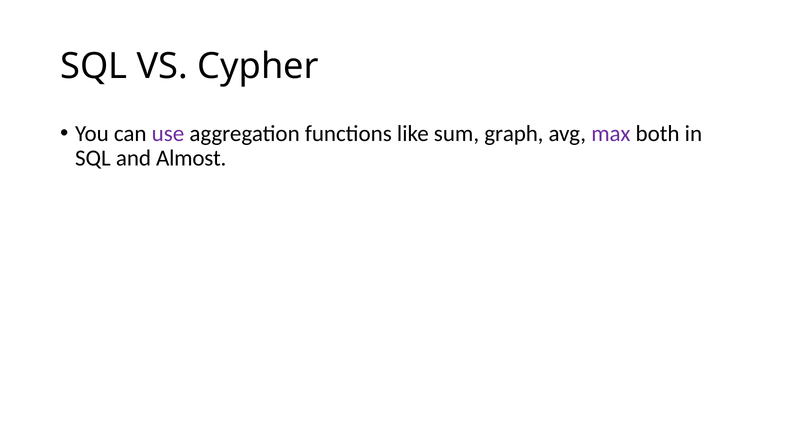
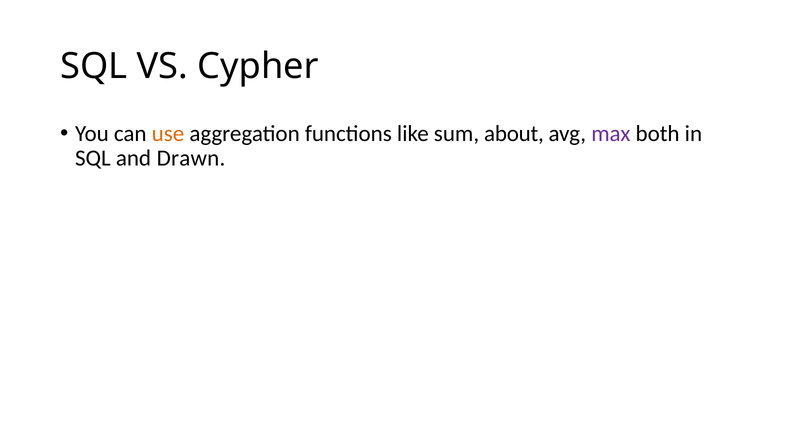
use colour: purple -> orange
graph: graph -> about
Almost: Almost -> Drawn
